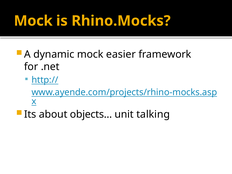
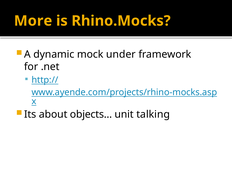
Mock at (33, 21): Mock -> More
easier: easier -> under
